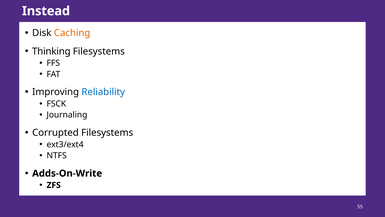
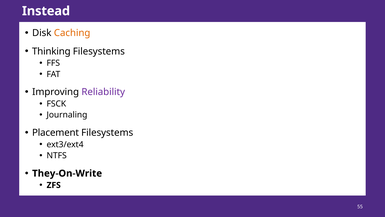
Reliability colour: blue -> purple
Corrupted: Corrupted -> Placement
Adds-On-Write: Adds-On-Write -> They-On-Write
